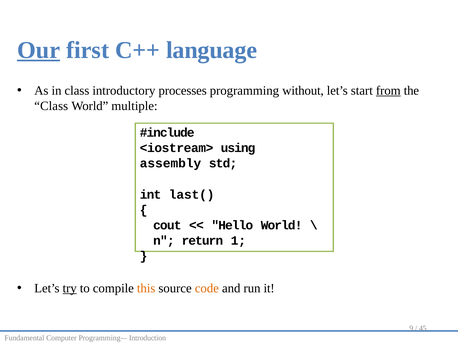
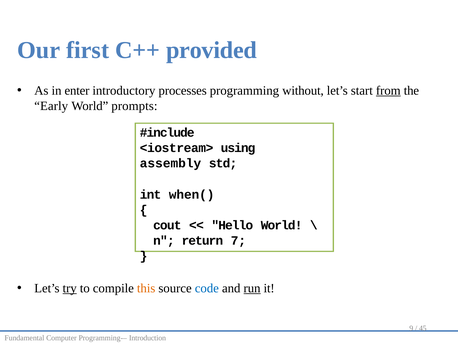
Our underline: present -> none
language: language -> provided
in class: class -> enter
Class at (51, 106): Class -> Early
multiple: multiple -> prompts
last(: last( -> when(
1: 1 -> 7
code colour: orange -> blue
run underline: none -> present
